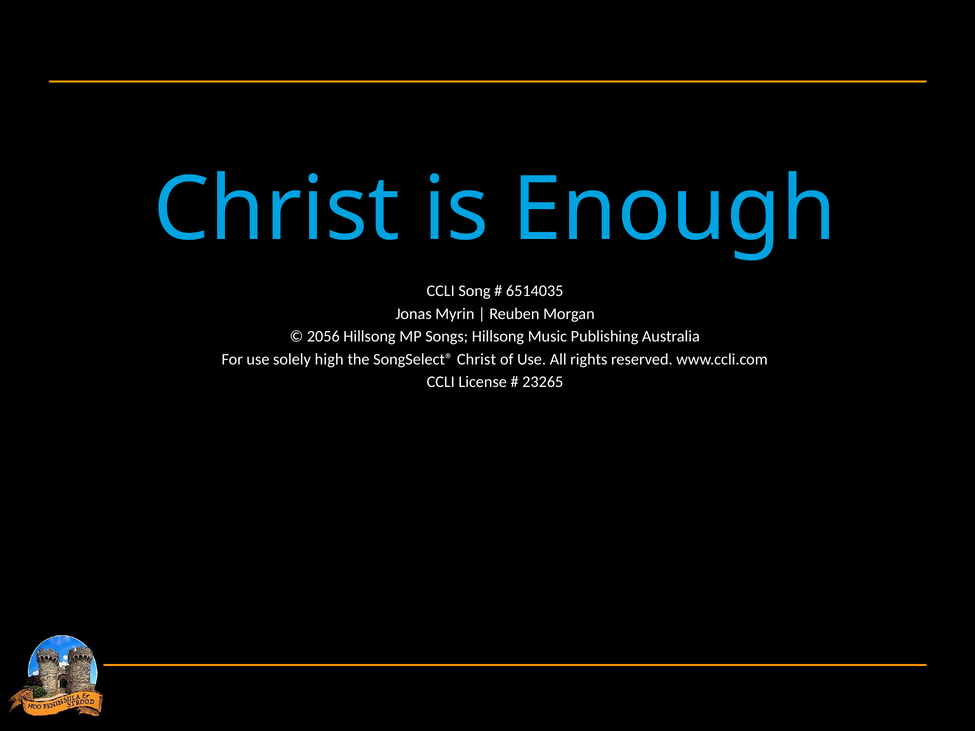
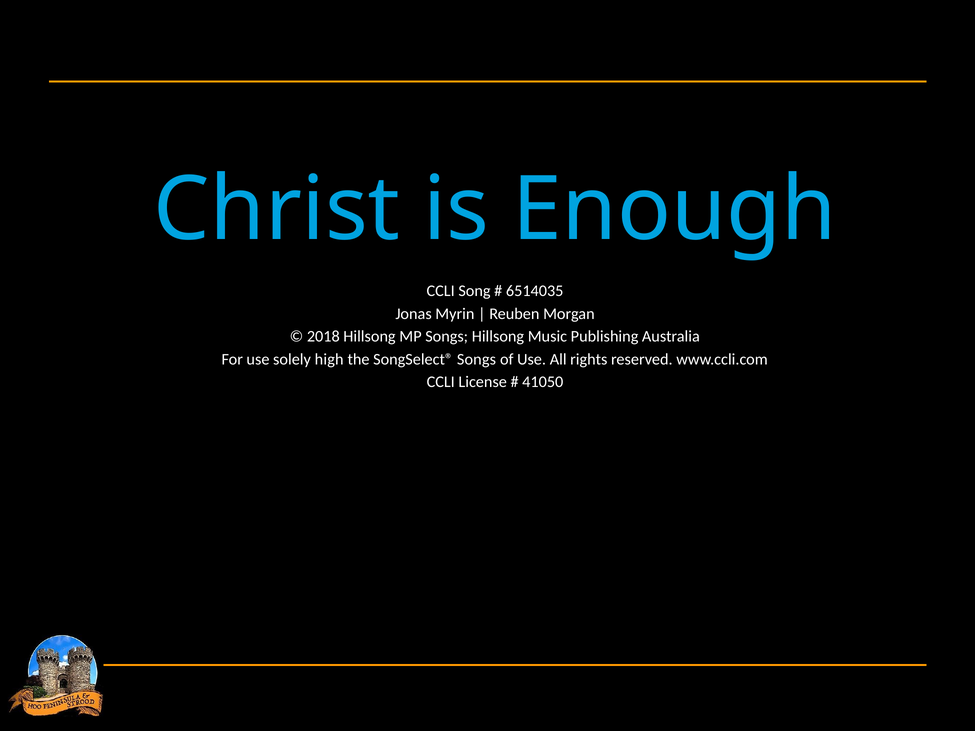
2056: 2056 -> 2018
SongSelect® Christ: Christ -> Songs
23265: 23265 -> 41050
